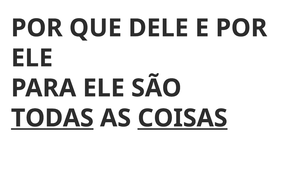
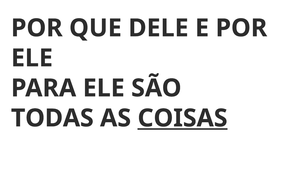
TODAS underline: present -> none
